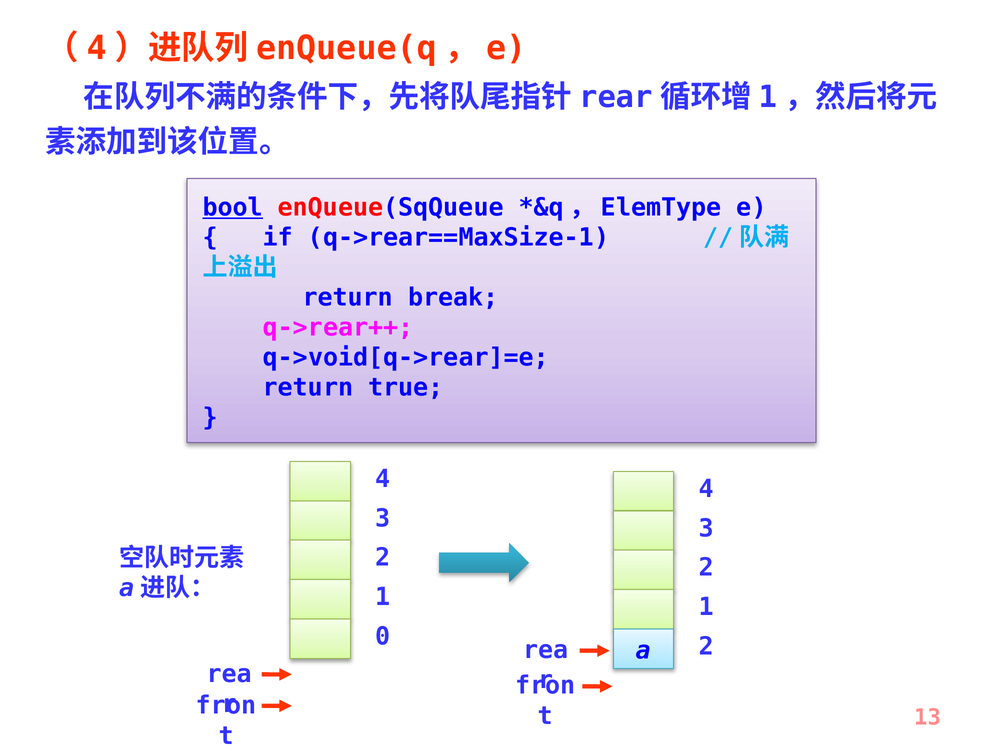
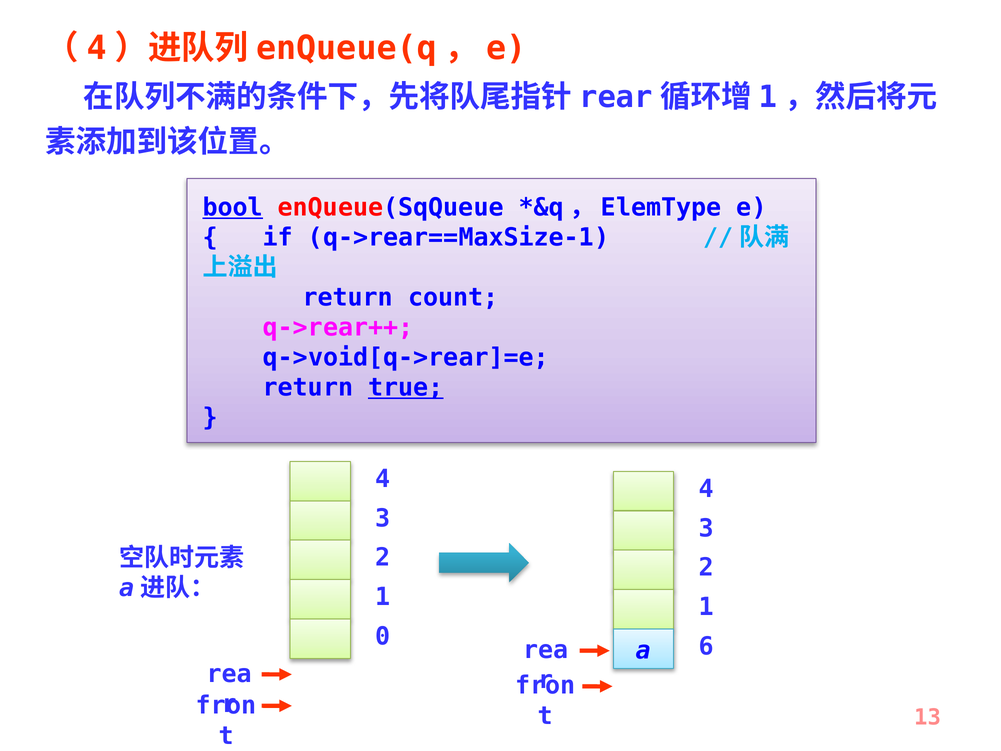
break: break -> count
true underline: none -> present
a 2: 2 -> 6
